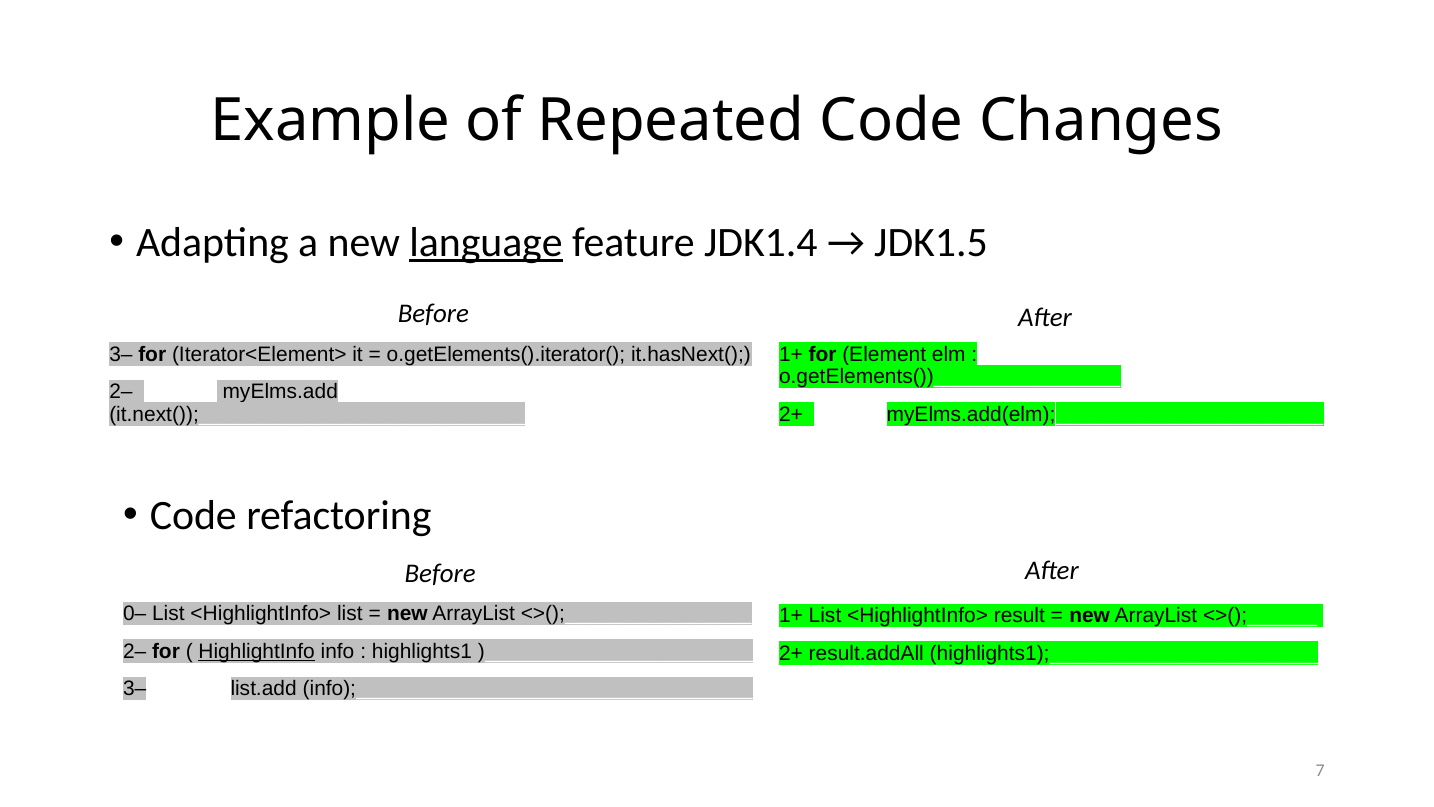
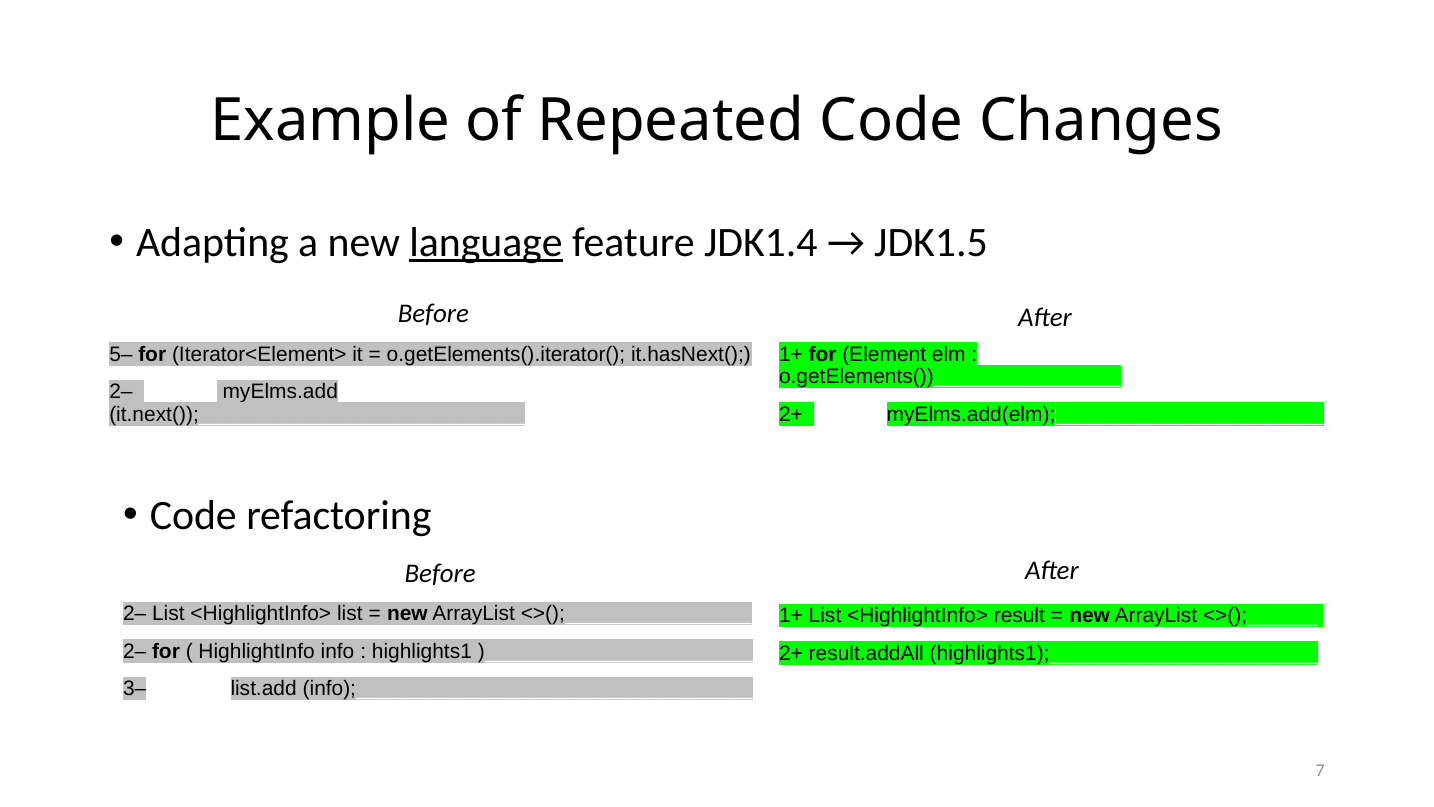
3– at (121, 354): 3– -> 5–
0– at (135, 613): 0– -> 2–
HighlightInfo underline: present -> none
